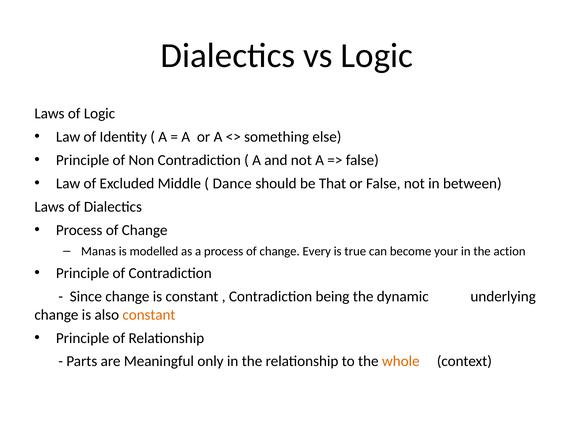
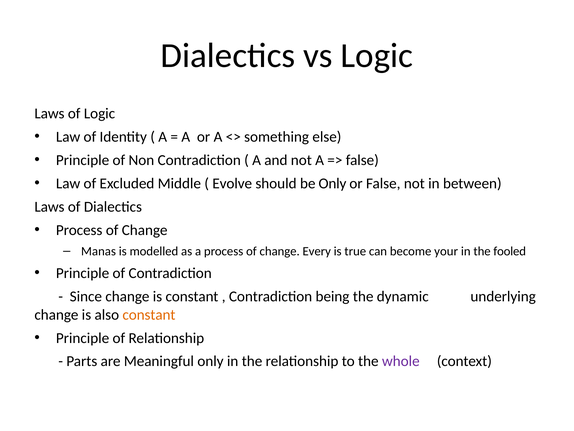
Dance: Dance -> Evolve
be That: That -> Only
action: action -> fooled
whole colour: orange -> purple
